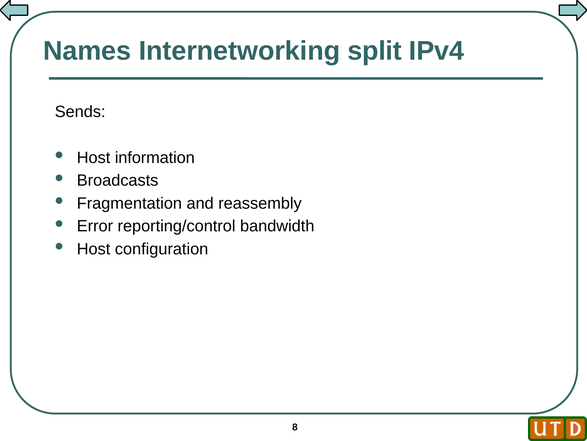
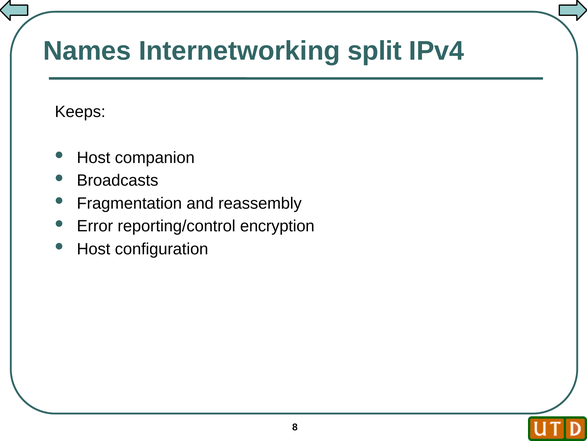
Sends: Sends -> Keeps
information: information -> companion
bandwidth: bandwidth -> encryption
